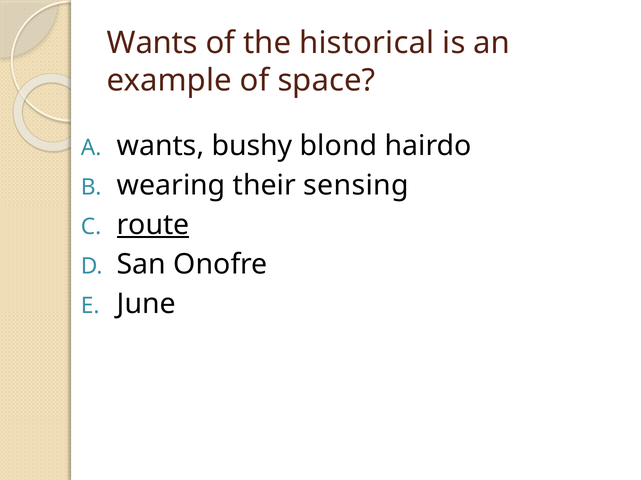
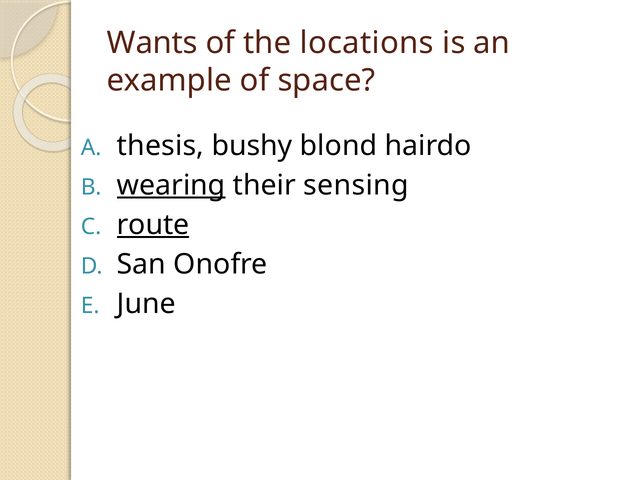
historical: historical -> locations
wants at (161, 146): wants -> thesis
wearing underline: none -> present
